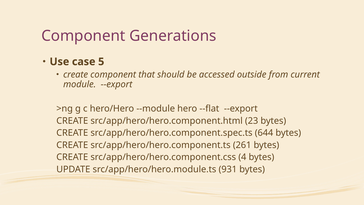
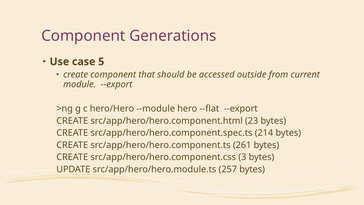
644: 644 -> 214
4: 4 -> 3
931: 931 -> 257
